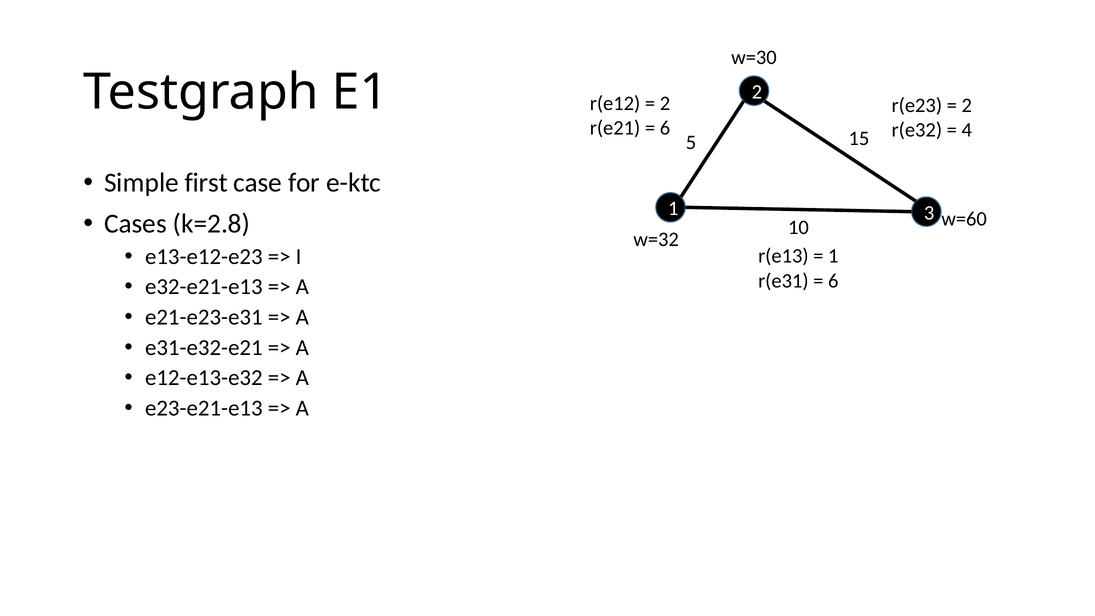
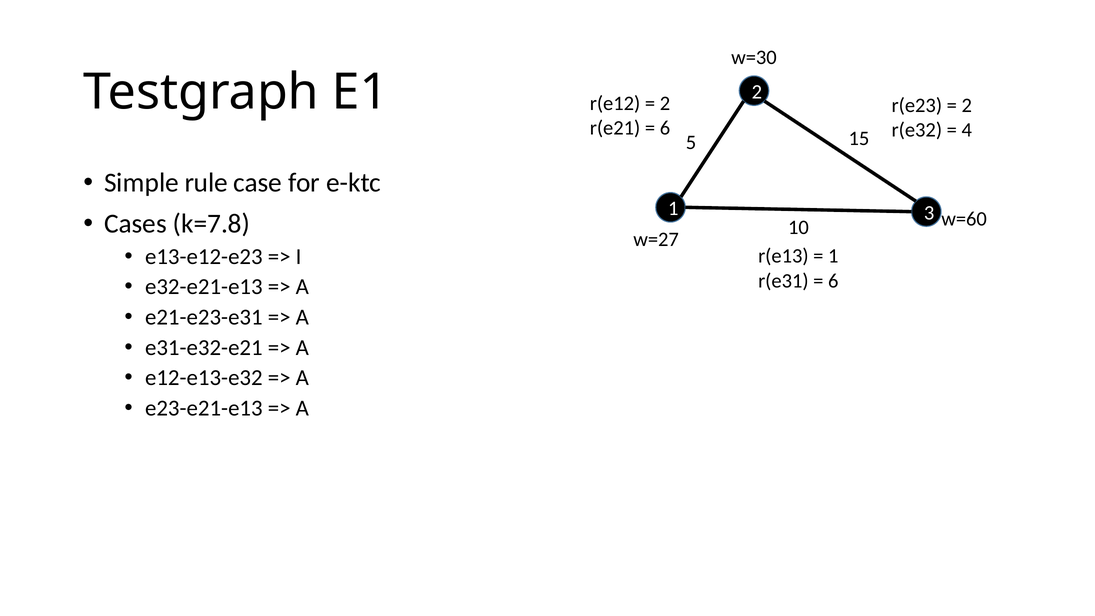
first: first -> rule
k=2.8: k=2.8 -> k=7.8
w=32: w=32 -> w=27
